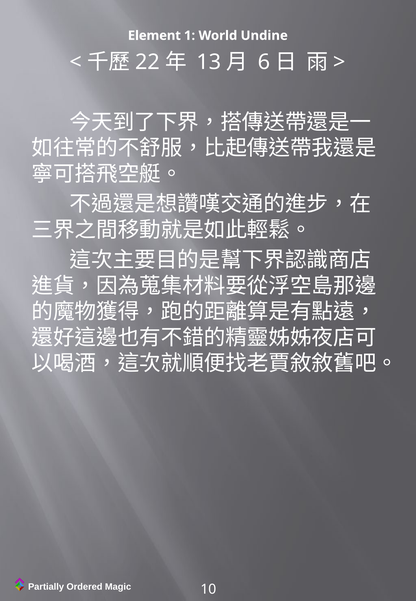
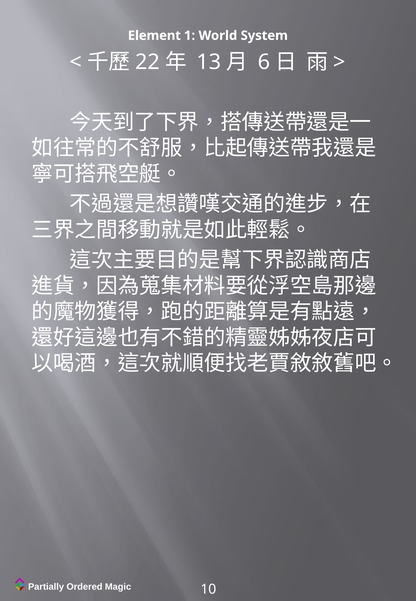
Undine: Undine -> System
